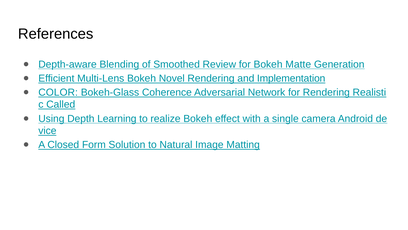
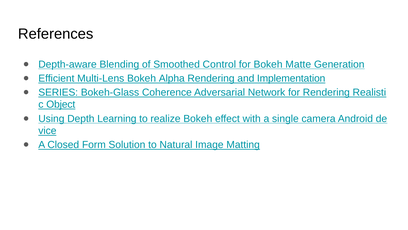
Review: Review -> Control
Novel: Novel -> Alpha
COLOR: COLOR -> SERIES
Called: Called -> Object
